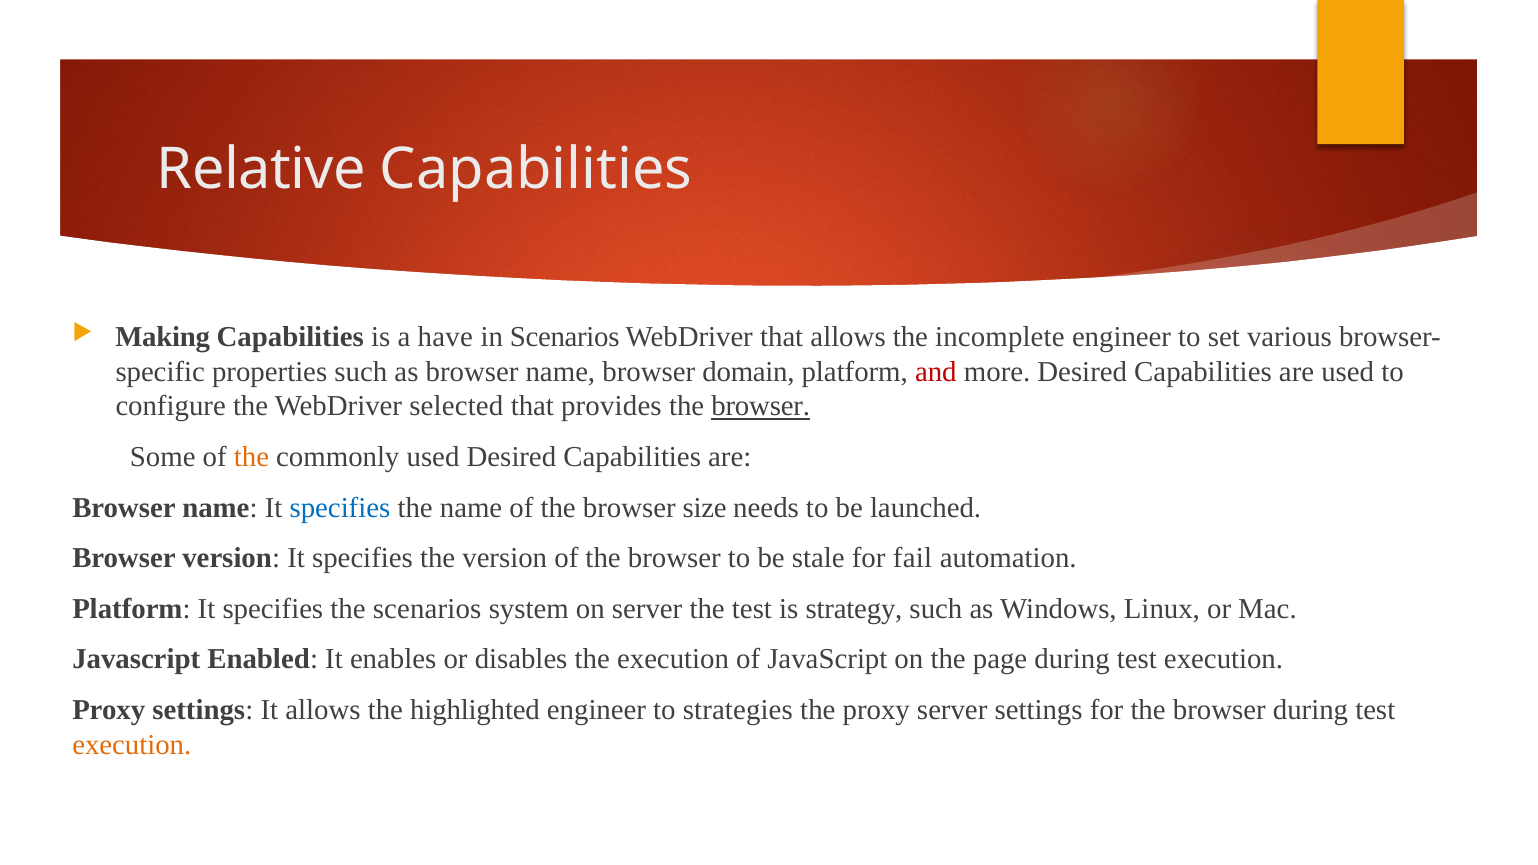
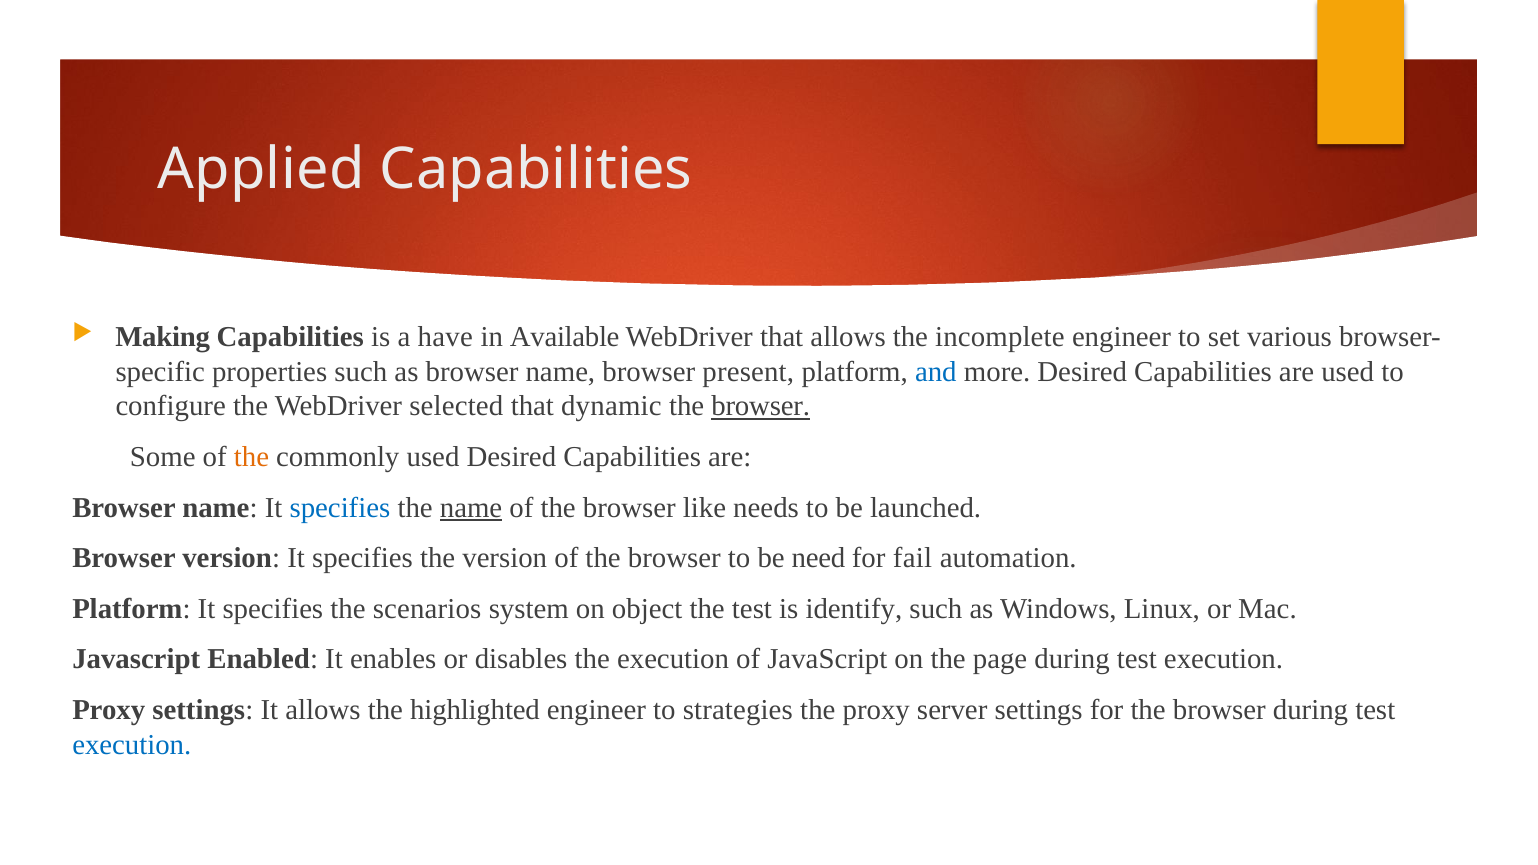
Relative: Relative -> Applied
in Scenarios: Scenarios -> Available
domain: domain -> present
and colour: red -> blue
provides: provides -> dynamic
name at (471, 508) underline: none -> present
size: size -> like
stale: stale -> need
on server: server -> object
strategy: strategy -> identify
execution at (132, 745) colour: orange -> blue
